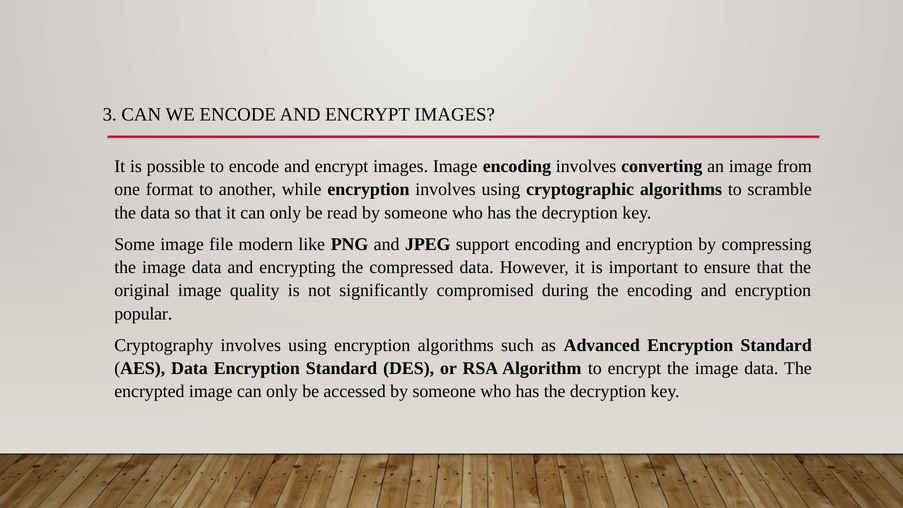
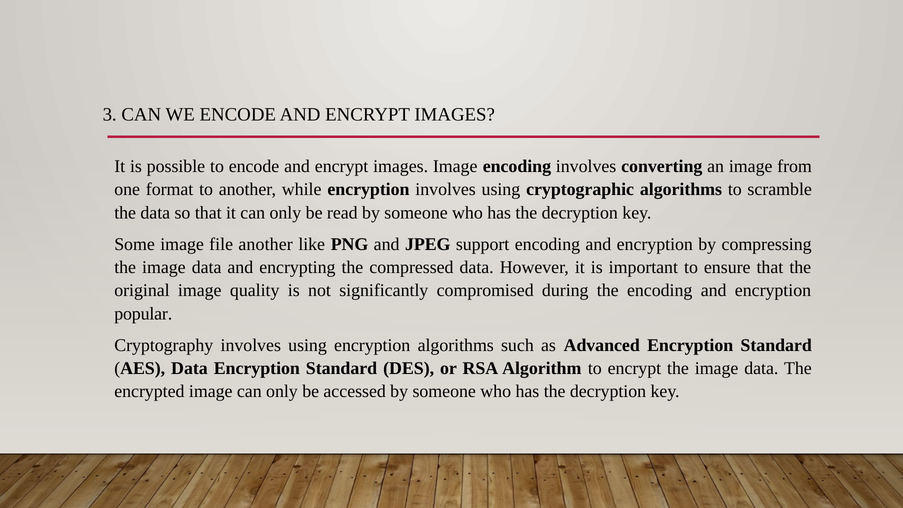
file modern: modern -> another
